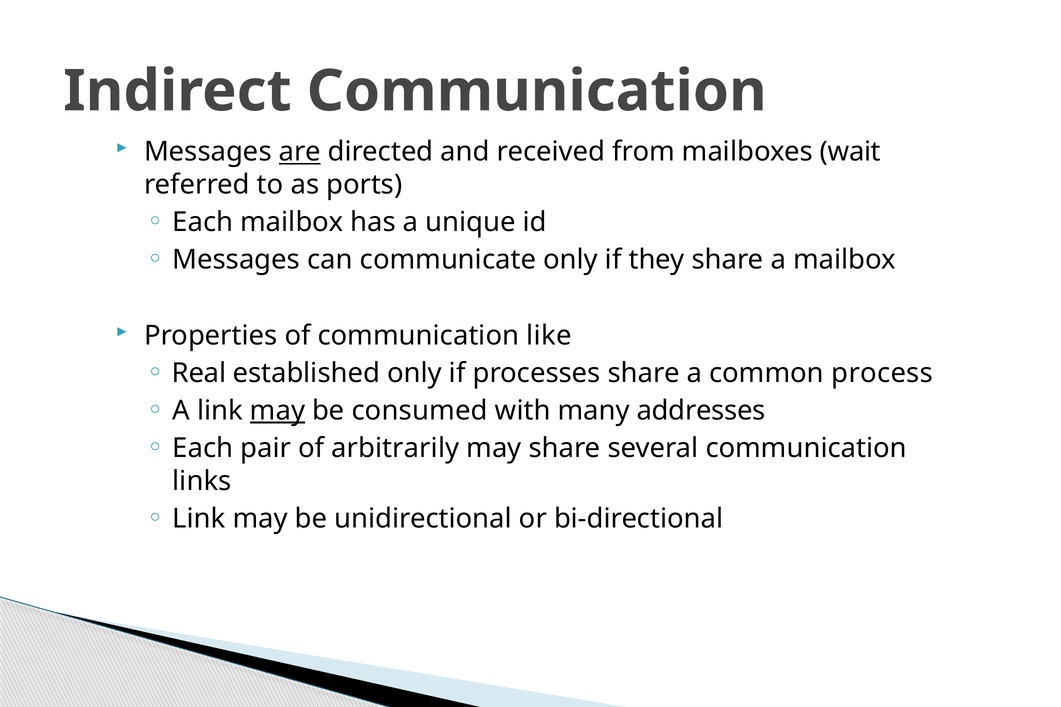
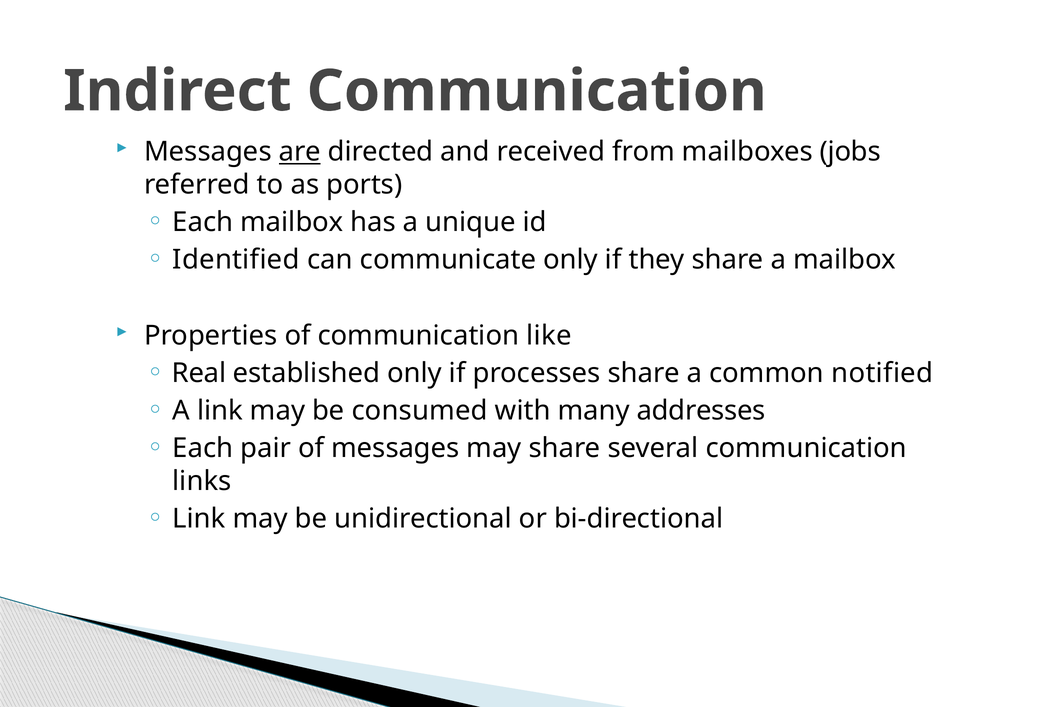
wait: wait -> jobs
Messages at (236, 260): Messages -> Identified
process: process -> notified
may at (278, 411) underline: present -> none
of arbitrarily: arbitrarily -> messages
